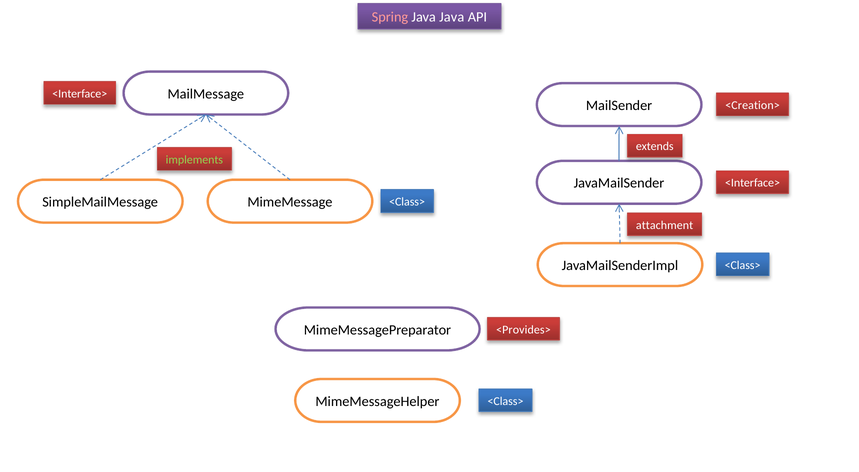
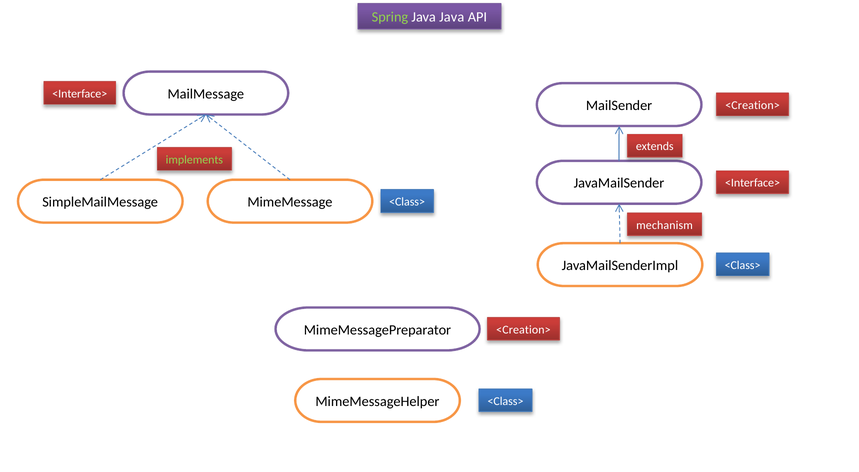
Spring colour: pink -> light green
attachment: attachment -> mechanism
MimeMessagePreparator <Provides>: <Provides> -> <Creation>
